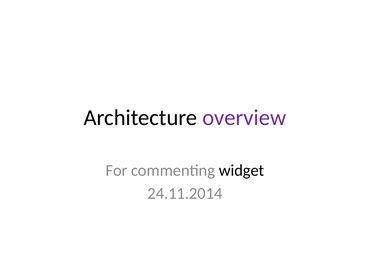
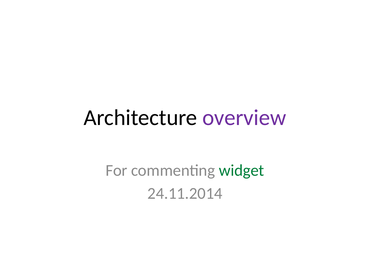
widget colour: black -> green
